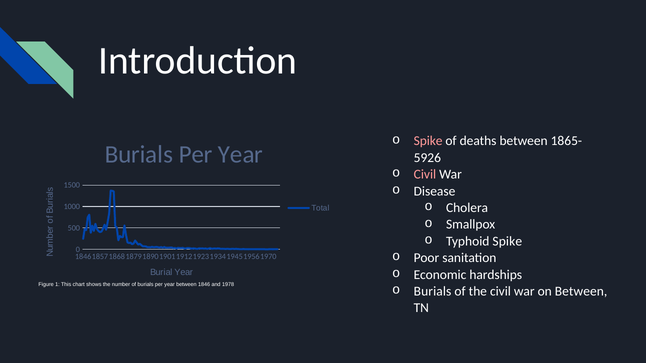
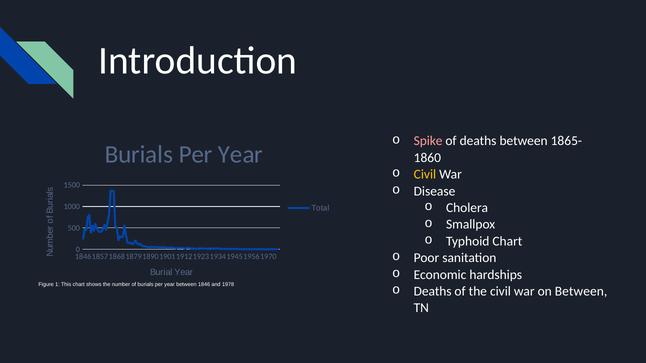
5926: 5926 -> 1860
Civil at (425, 175) colour: pink -> yellow
Typhoid Spike: Spike -> Chart
Burials at (433, 292): Burials -> Deaths
